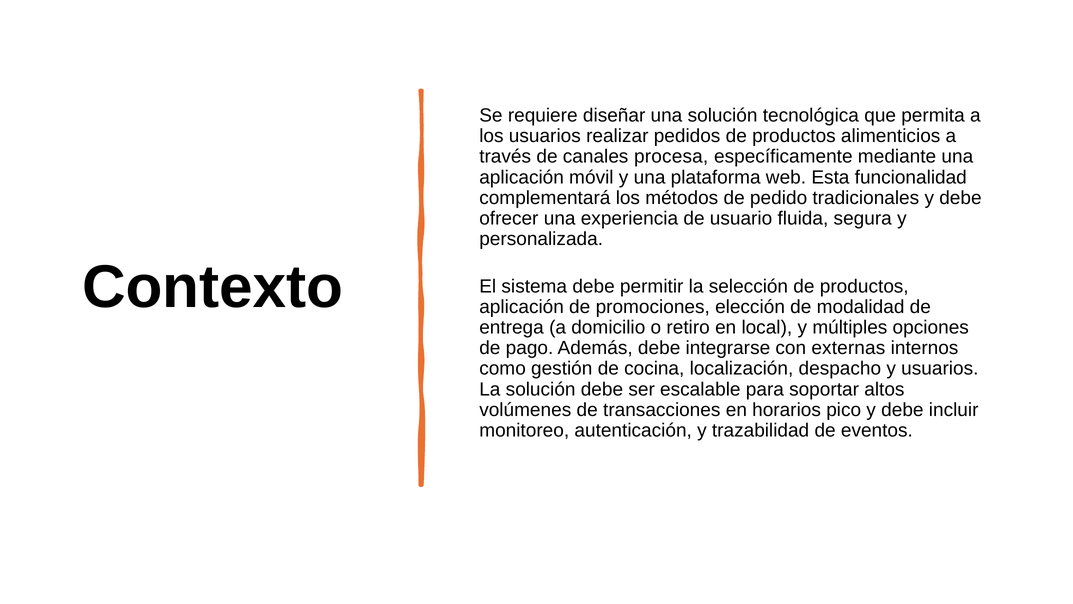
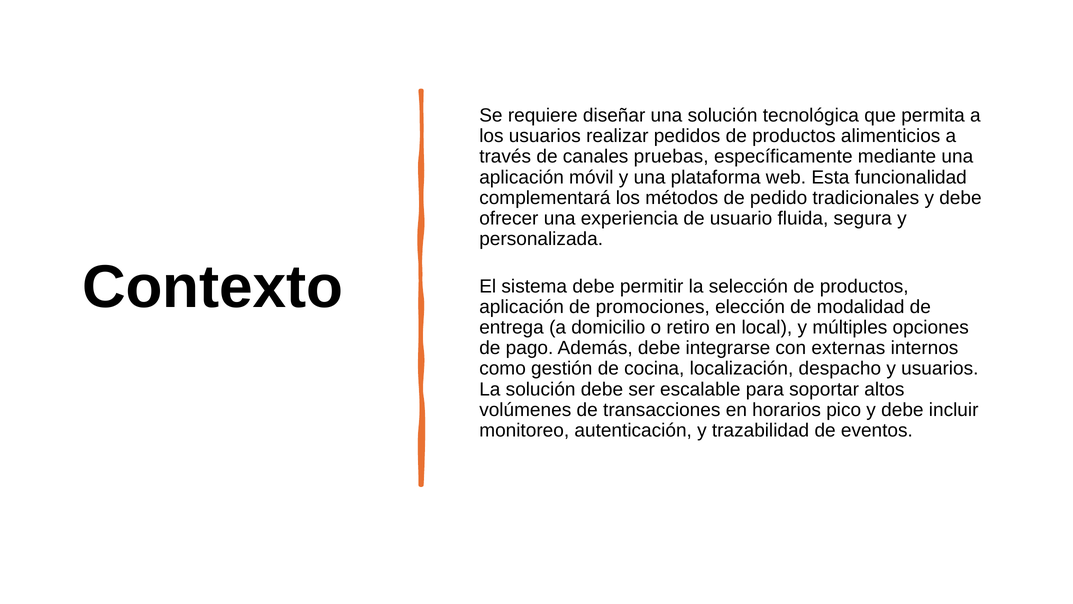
procesa: procesa -> pruebas
